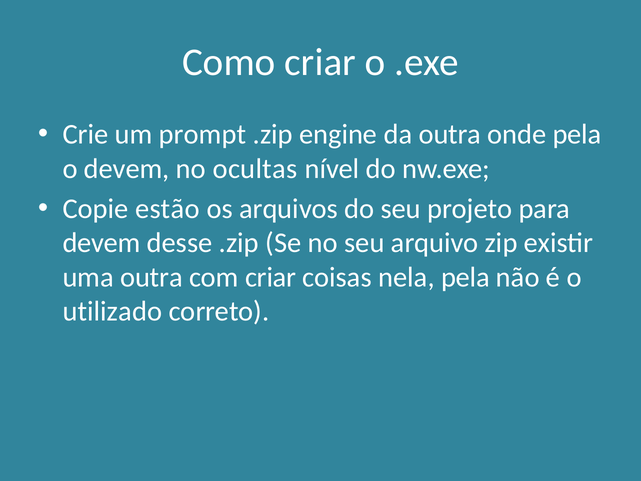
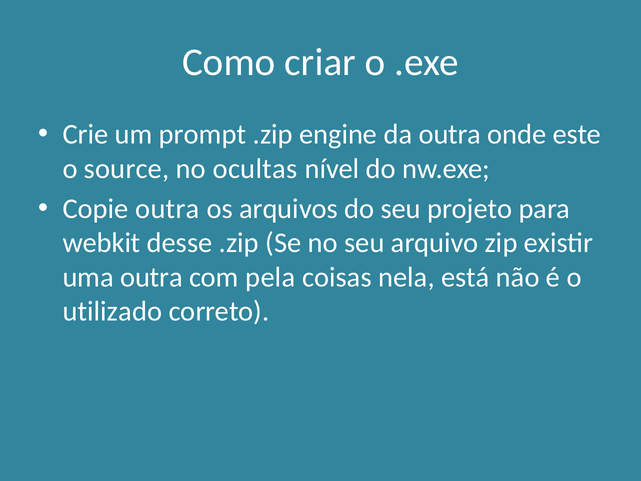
onde pela: pela -> este
o devem: devem -> source
Copie estão: estão -> outra
devem at (102, 243): devem -> webkit
com criar: criar -> pela
nela pela: pela -> está
